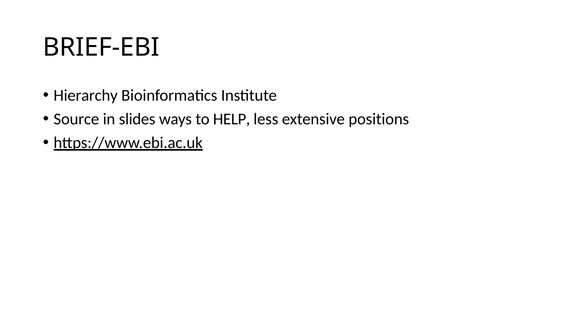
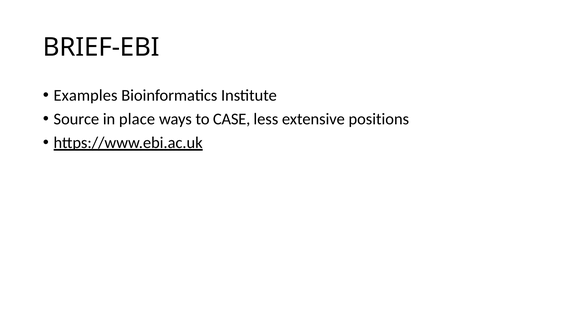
Hierarchy: Hierarchy -> Examples
slides: slides -> place
HELP: HELP -> CASE
